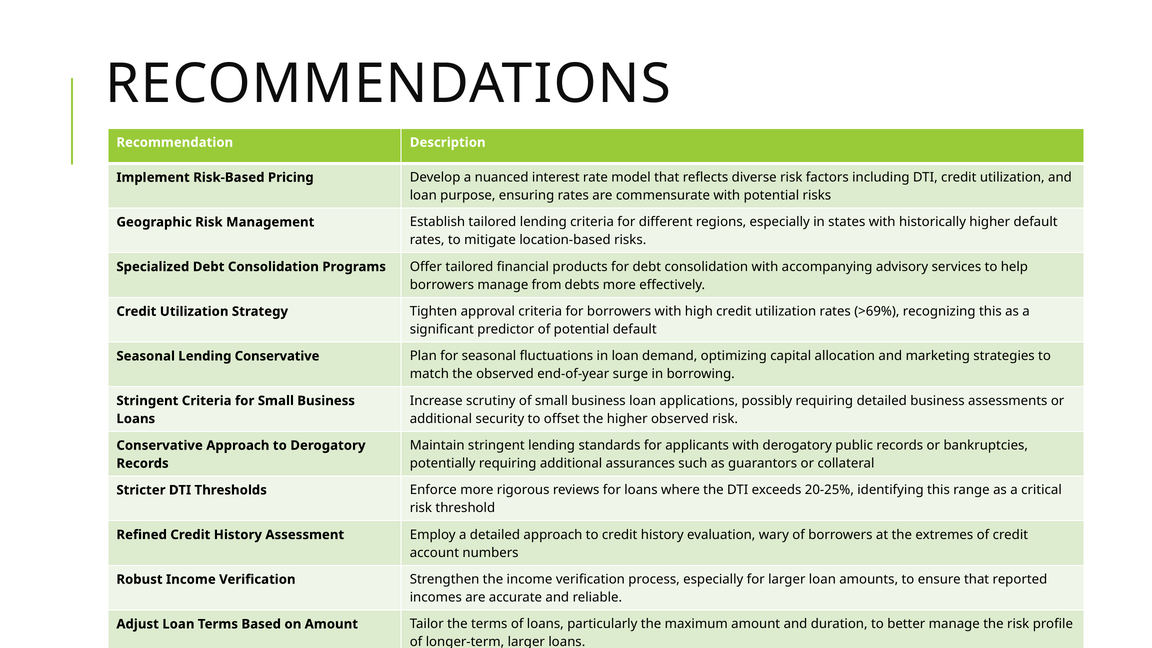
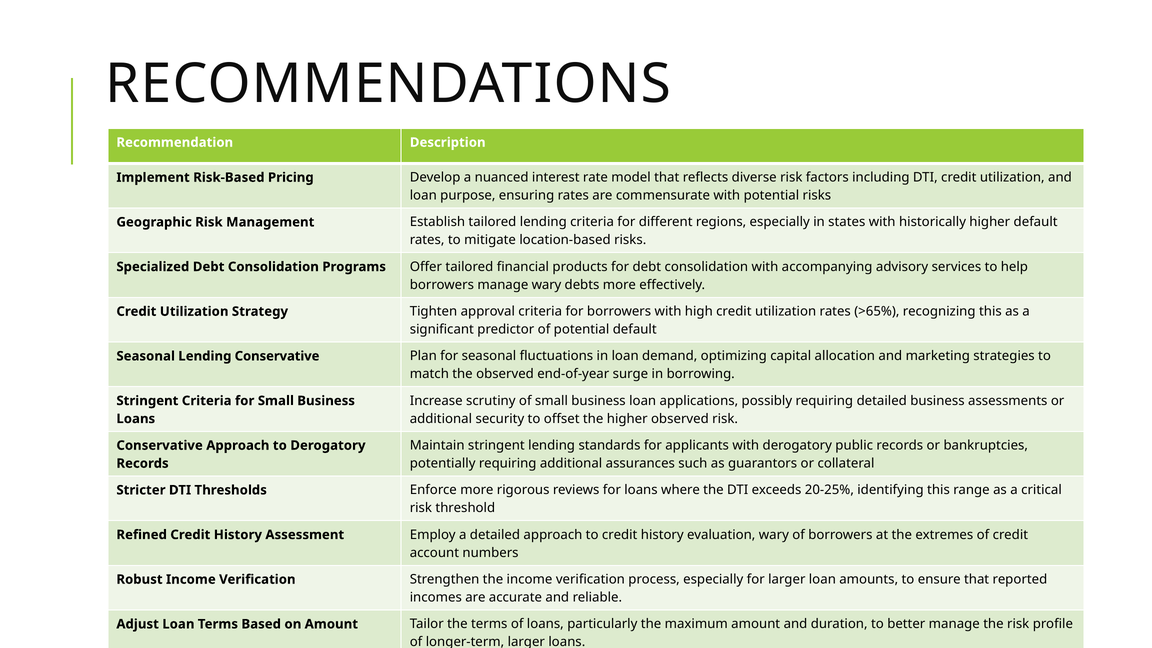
manage from: from -> wary
>69%: >69% -> >65%
